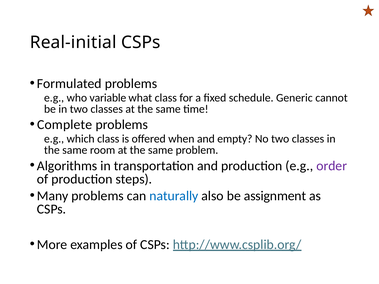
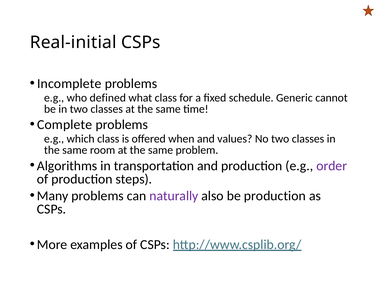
Formulated: Formulated -> Incomplete
variable: variable -> defined
empty: empty -> values
naturally colour: blue -> purple
be assignment: assignment -> production
